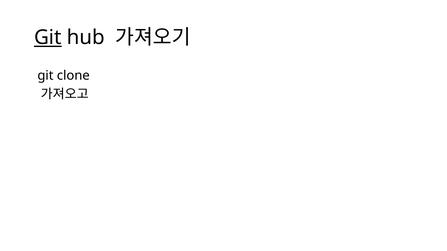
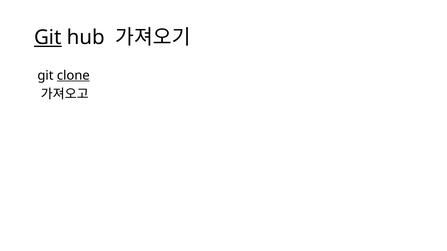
clone underline: none -> present
